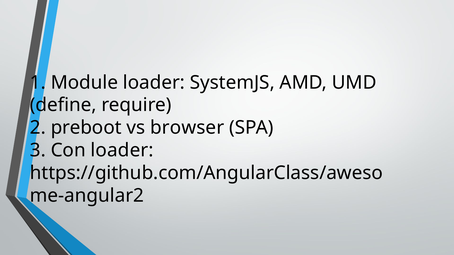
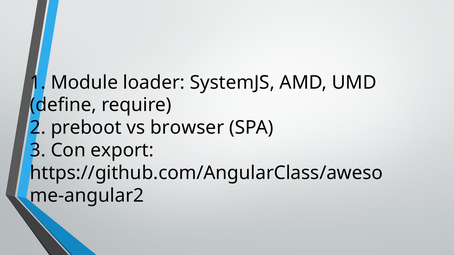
Con loader: loader -> export
